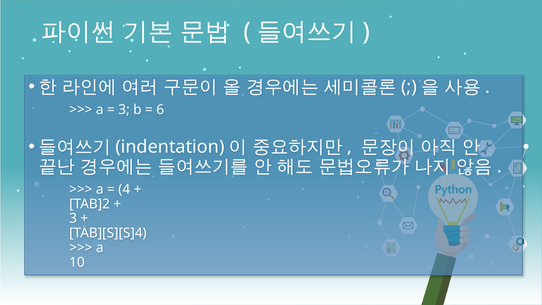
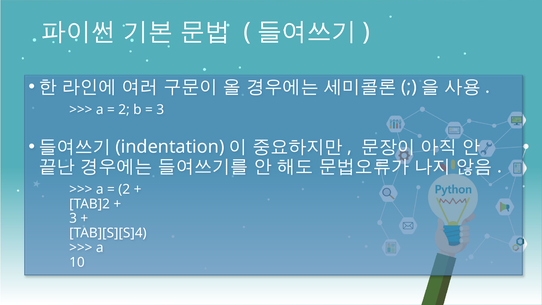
3 at (124, 110): 3 -> 2
6 at (160, 110): 6 -> 3
4 at (124, 189): 4 -> 2
